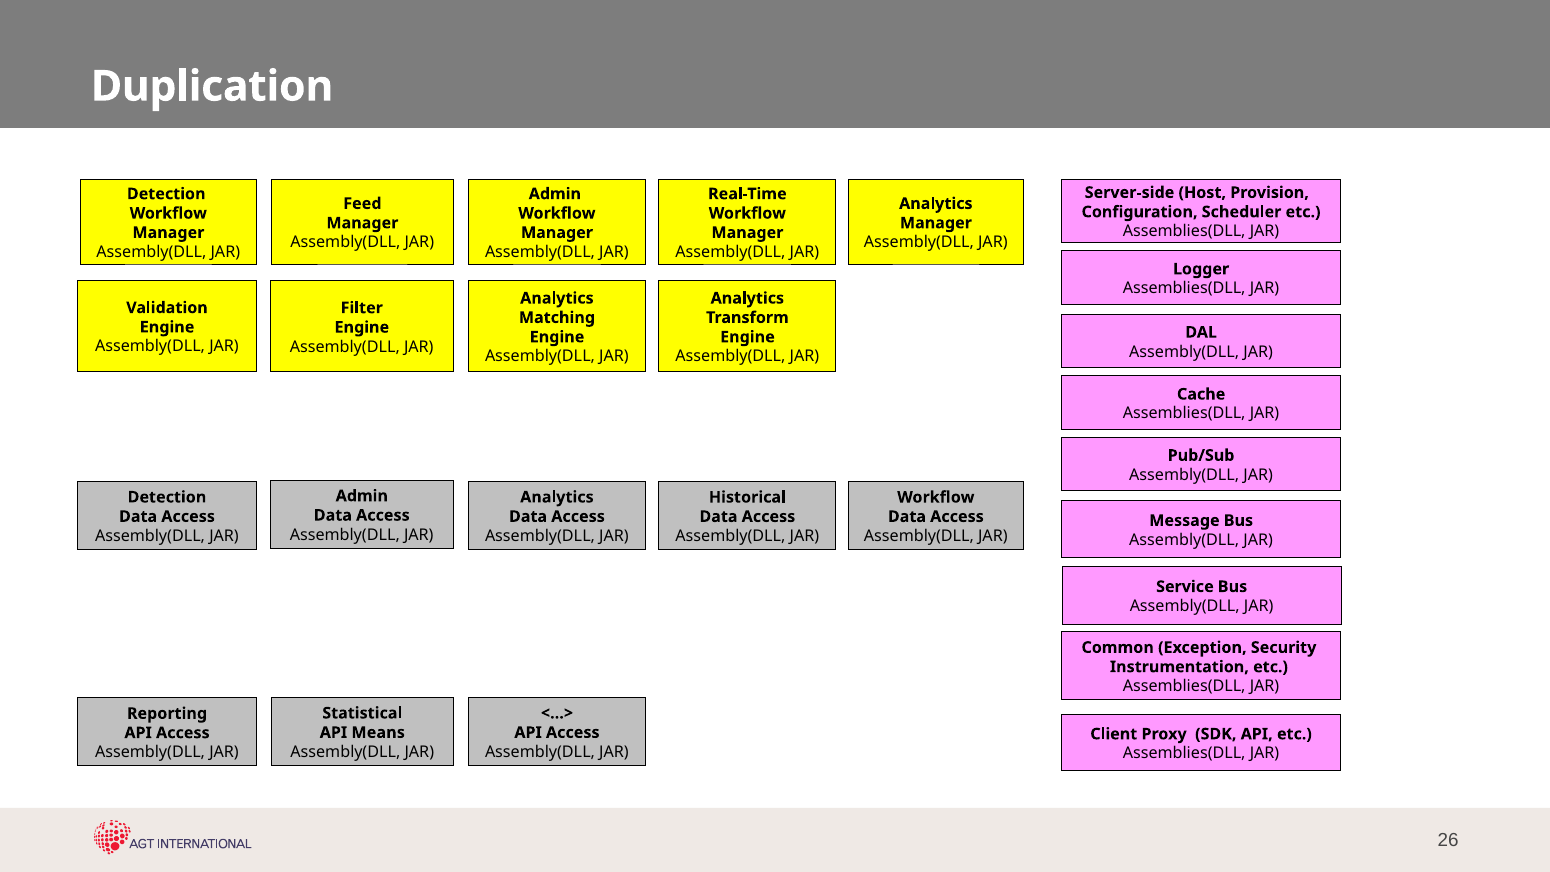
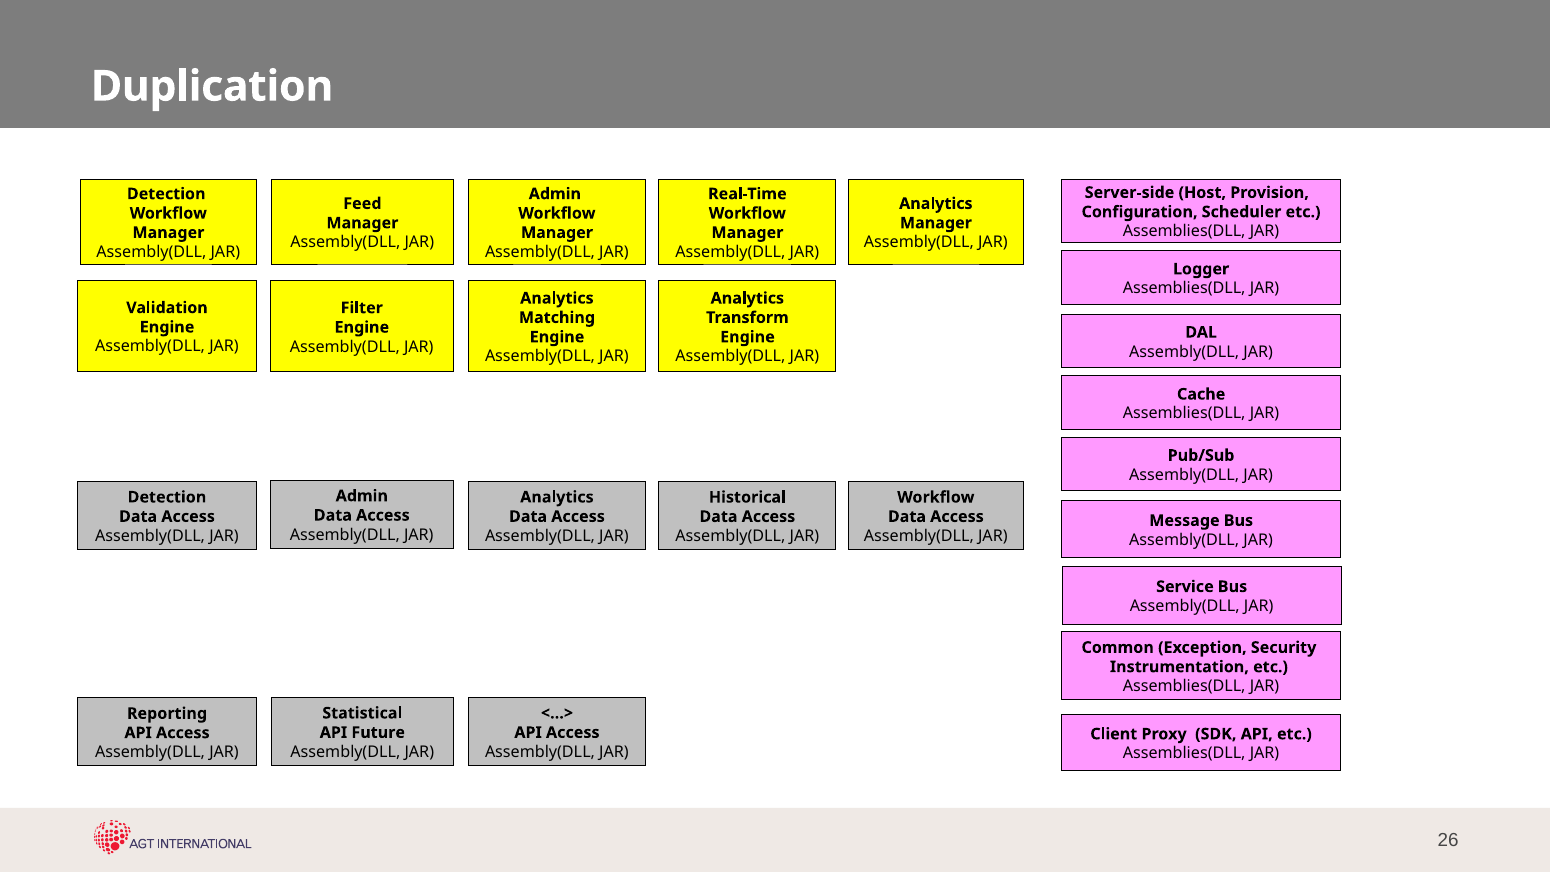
Means: Means -> Future
